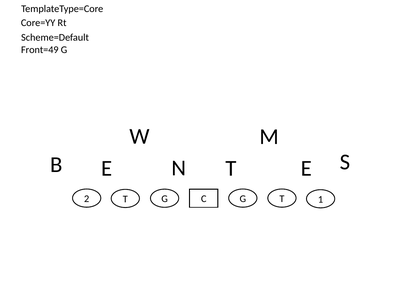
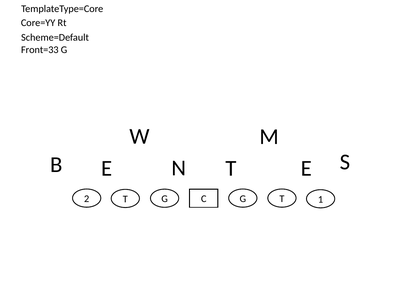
Front=49: Front=49 -> Front=33
